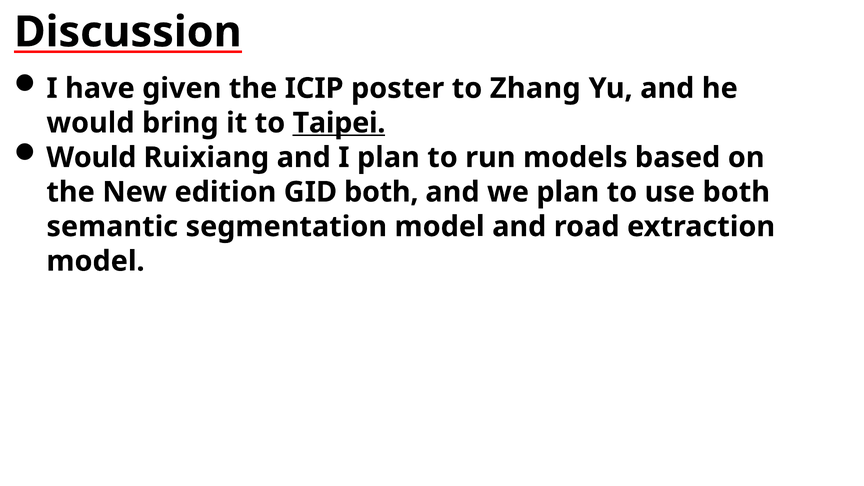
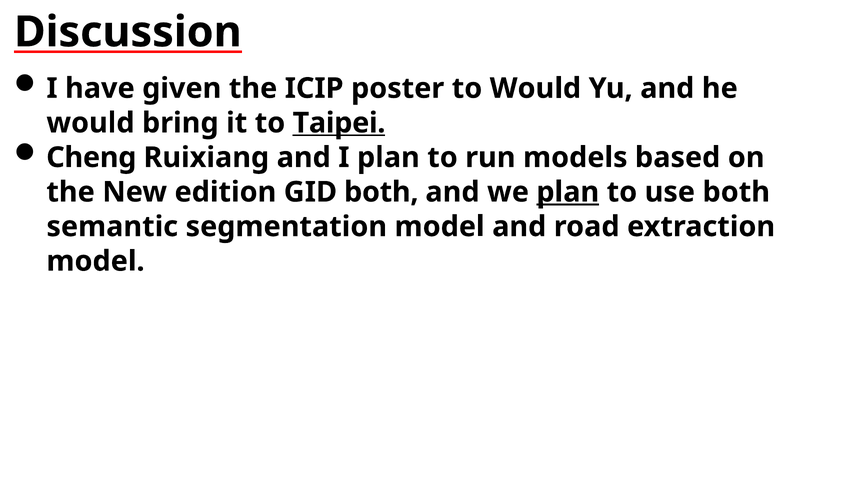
to Zhang: Zhang -> Would
Would at (91, 157): Would -> Cheng
plan at (568, 192) underline: none -> present
